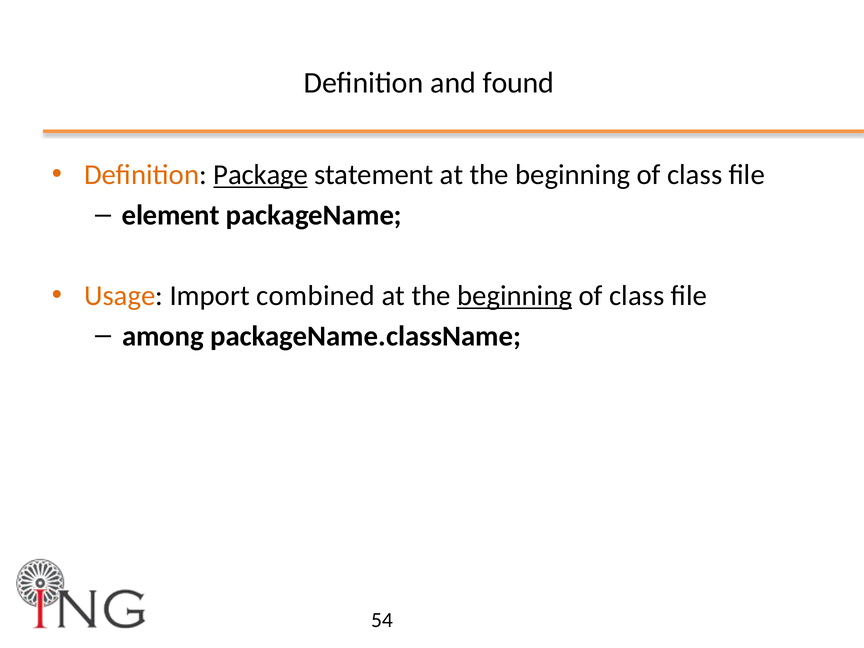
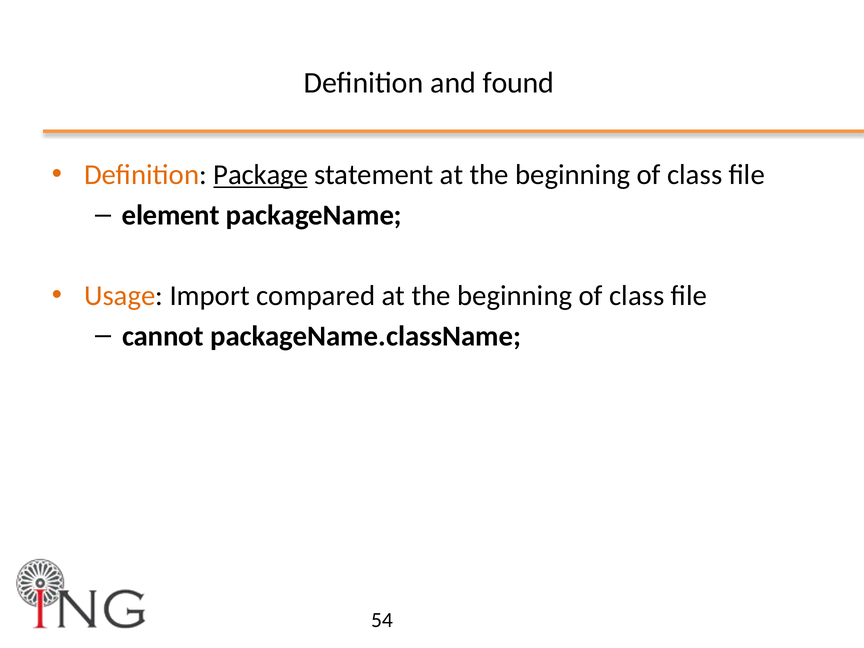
combined: combined -> compared
beginning at (515, 296) underline: present -> none
among: among -> cannot
